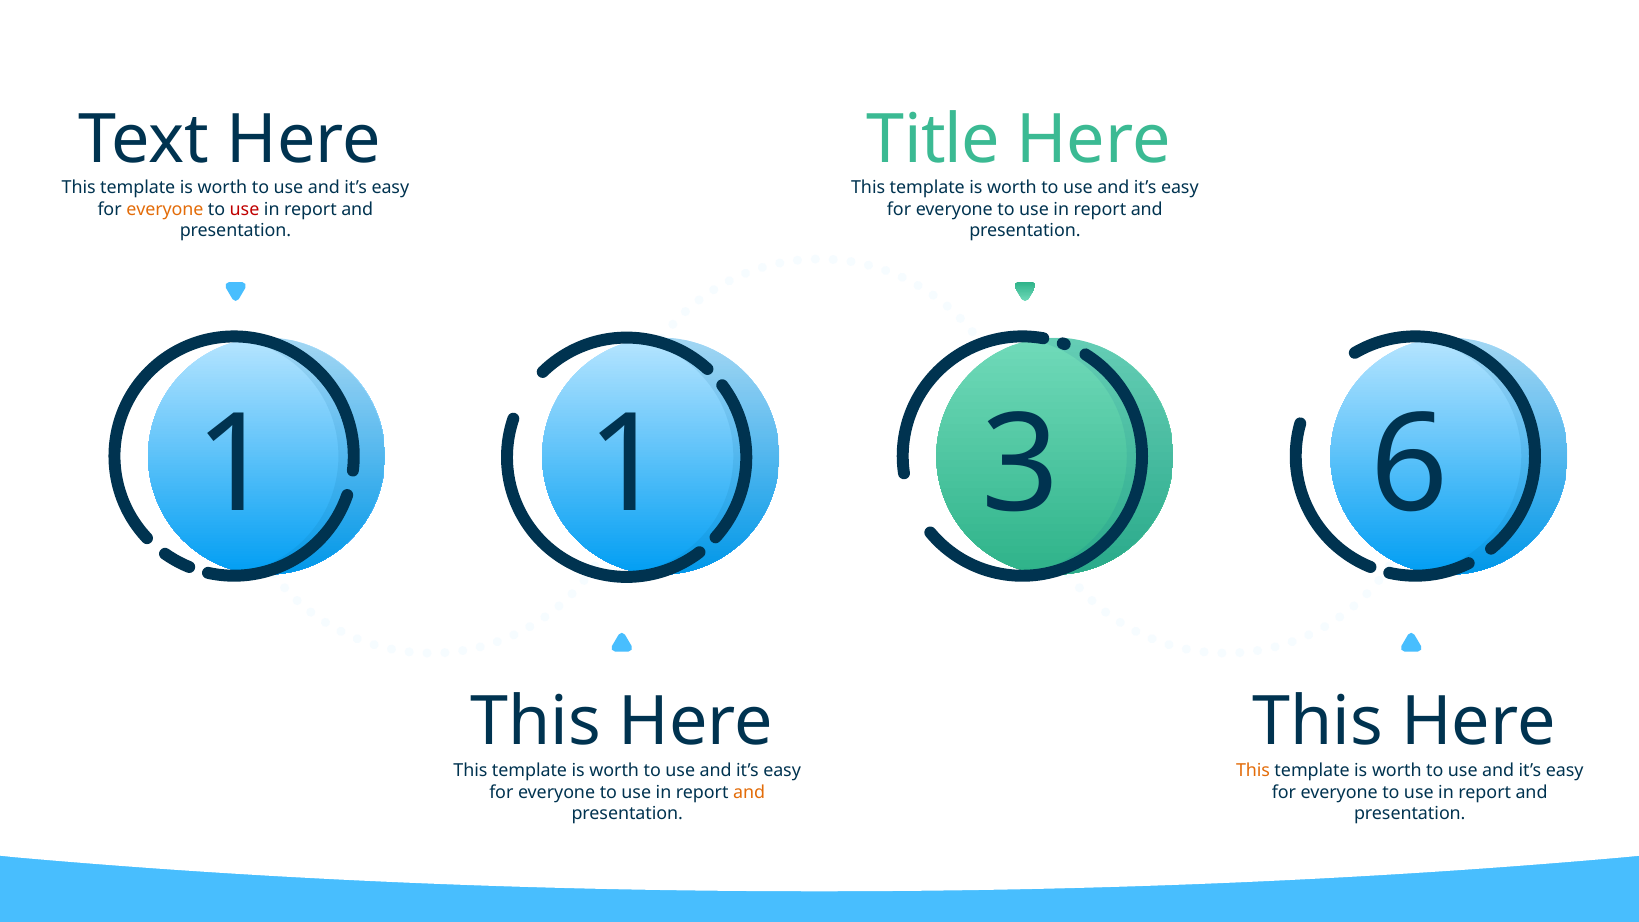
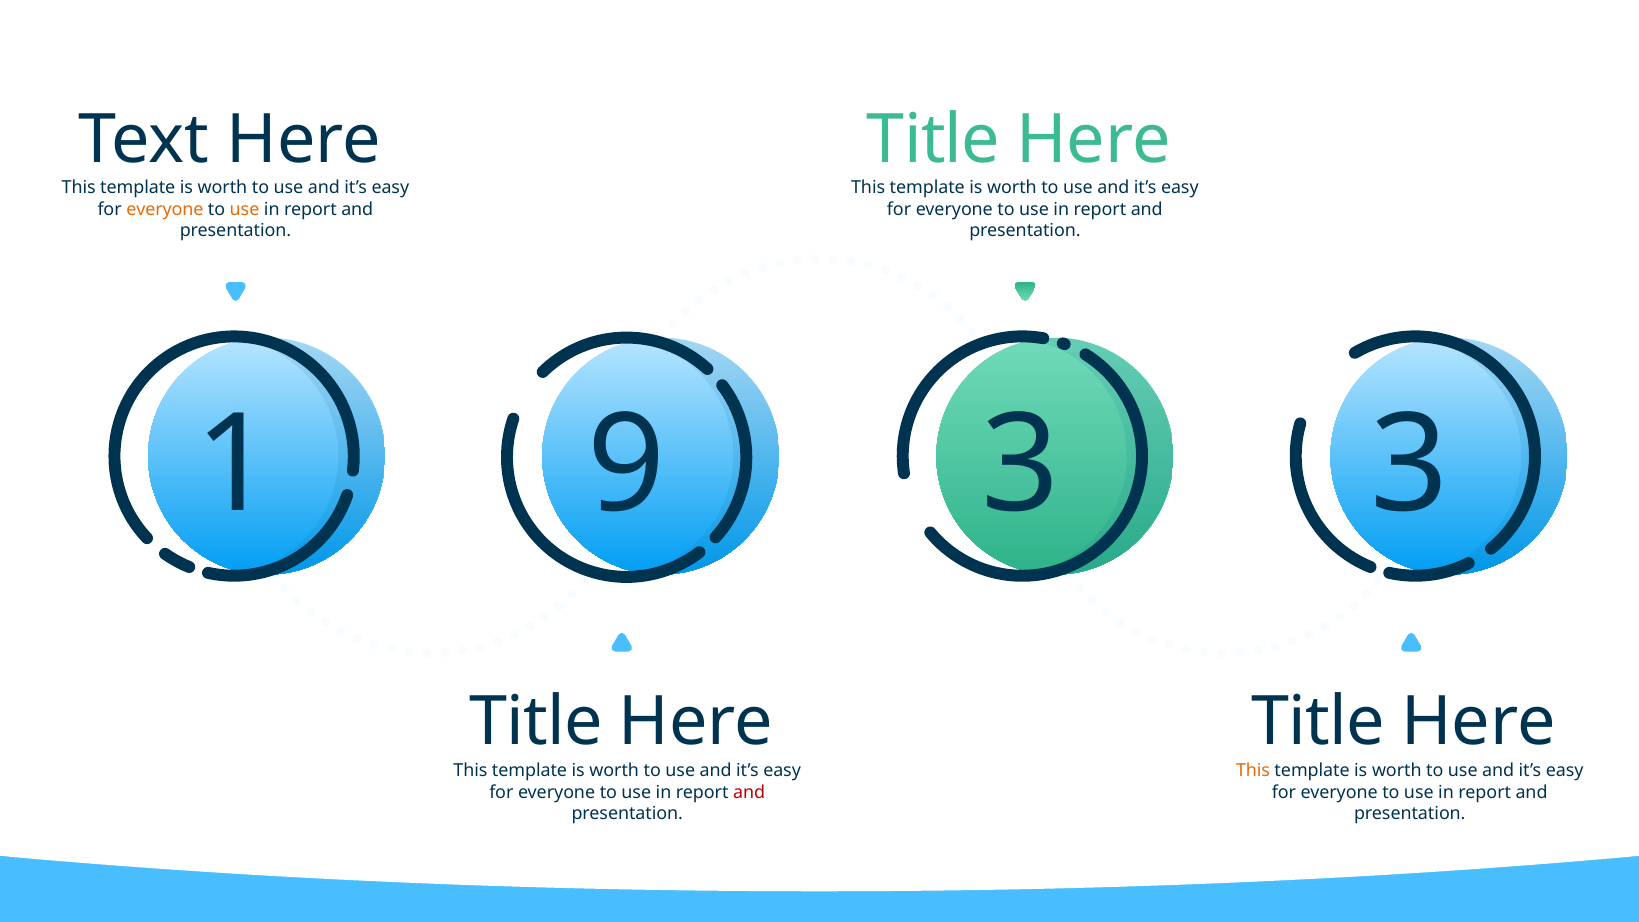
use at (245, 209) colour: red -> orange
1 1: 1 -> 9
3 6: 6 -> 3
This at (536, 722): This -> Title
This at (1318, 722): This -> Title
and at (749, 792) colour: orange -> red
